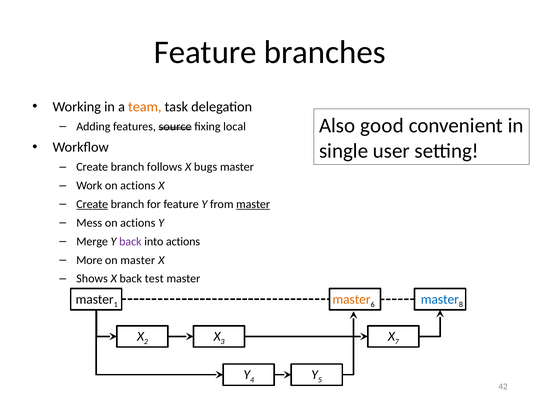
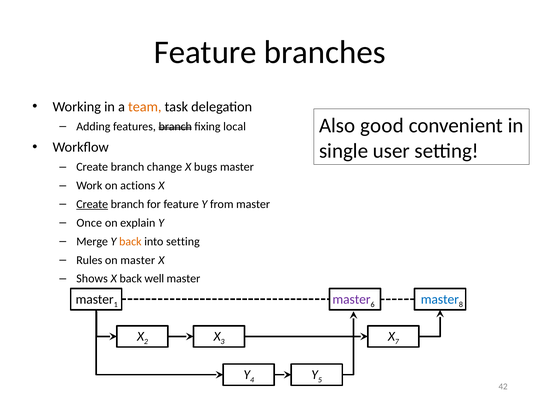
features source: source -> branch
follows: follows -> change
master at (253, 204) underline: present -> none
Mess: Mess -> Once
actions at (138, 223): actions -> explain
back at (130, 241) colour: purple -> orange
into actions: actions -> setting
More: More -> Rules
test: test -> well
master at (352, 299) colour: orange -> purple
